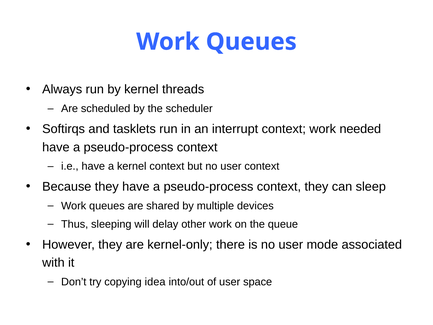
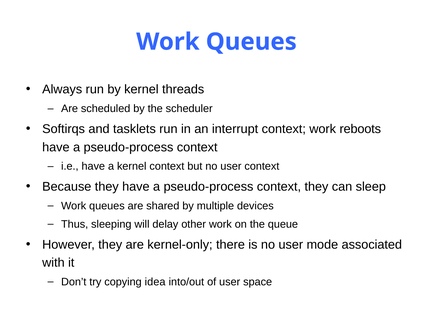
needed: needed -> reboots
